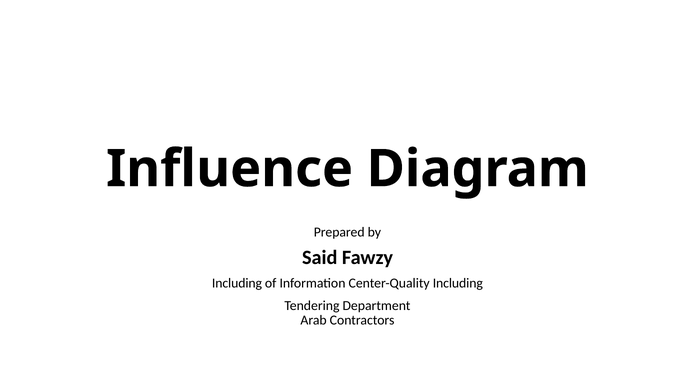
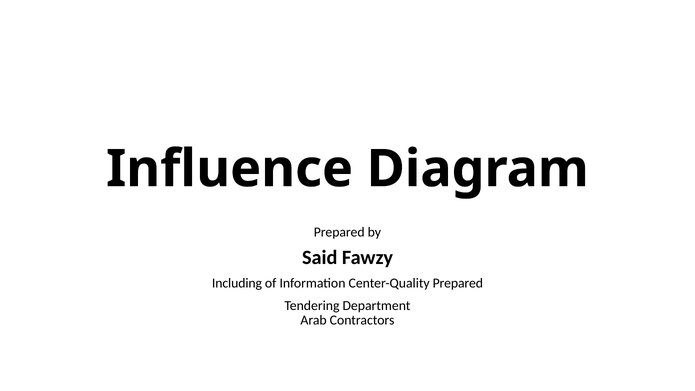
Center-Quality Including: Including -> Prepared
